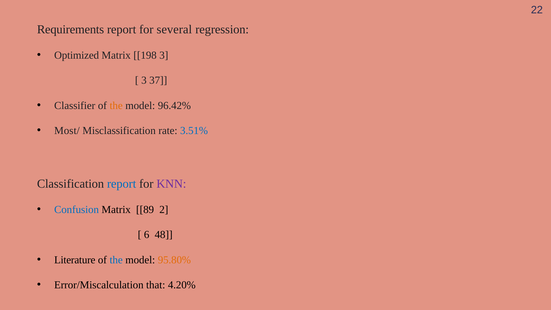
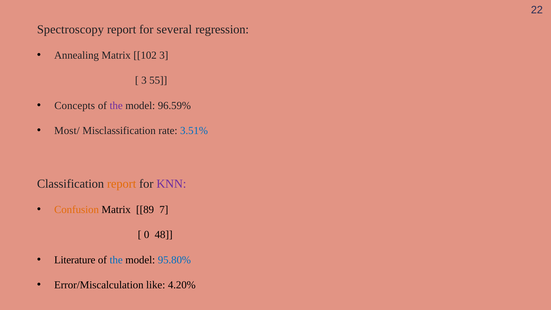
Requirements: Requirements -> Spectroscopy
Optimized: Optimized -> Annealing
198: 198 -> 102
37: 37 -> 55
Classifier: Classifier -> Concepts
the at (116, 106) colour: orange -> purple
96.42%: 96.42% -> 96.59%
report at (122, 184) colour: blue -> orange
Confusion colour: blue -> orange
2: 2 -> 7
6: 6 -> 0
95.80% colour: orange -> blue
that: that -> like
